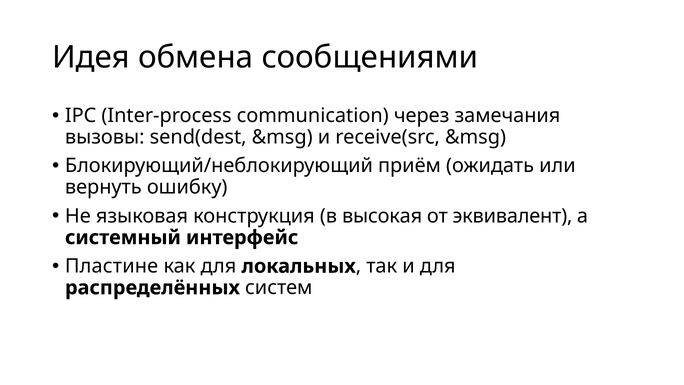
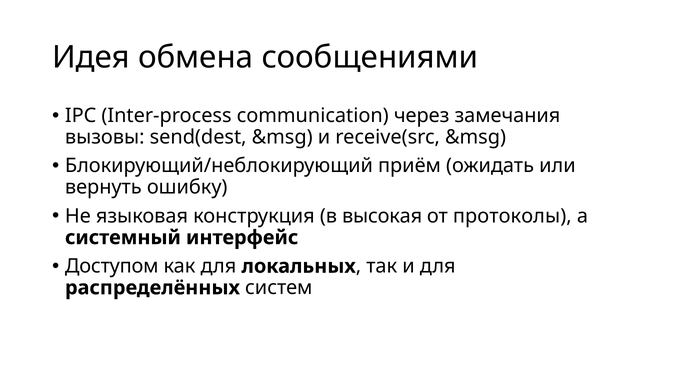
эквивалент: эквивалент -> протоколы
Пластине: Пластине -> Доступом
